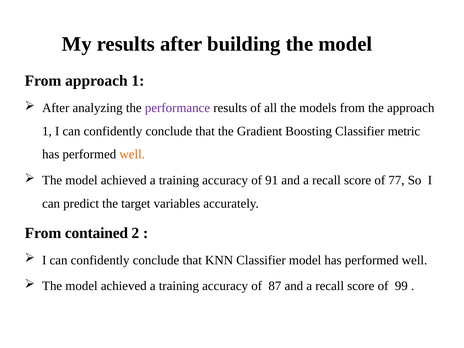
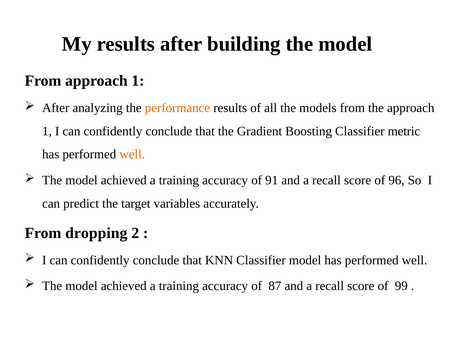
performance colour: purple -> orange
77: 77 -> 96
contained: contained -> dropping
